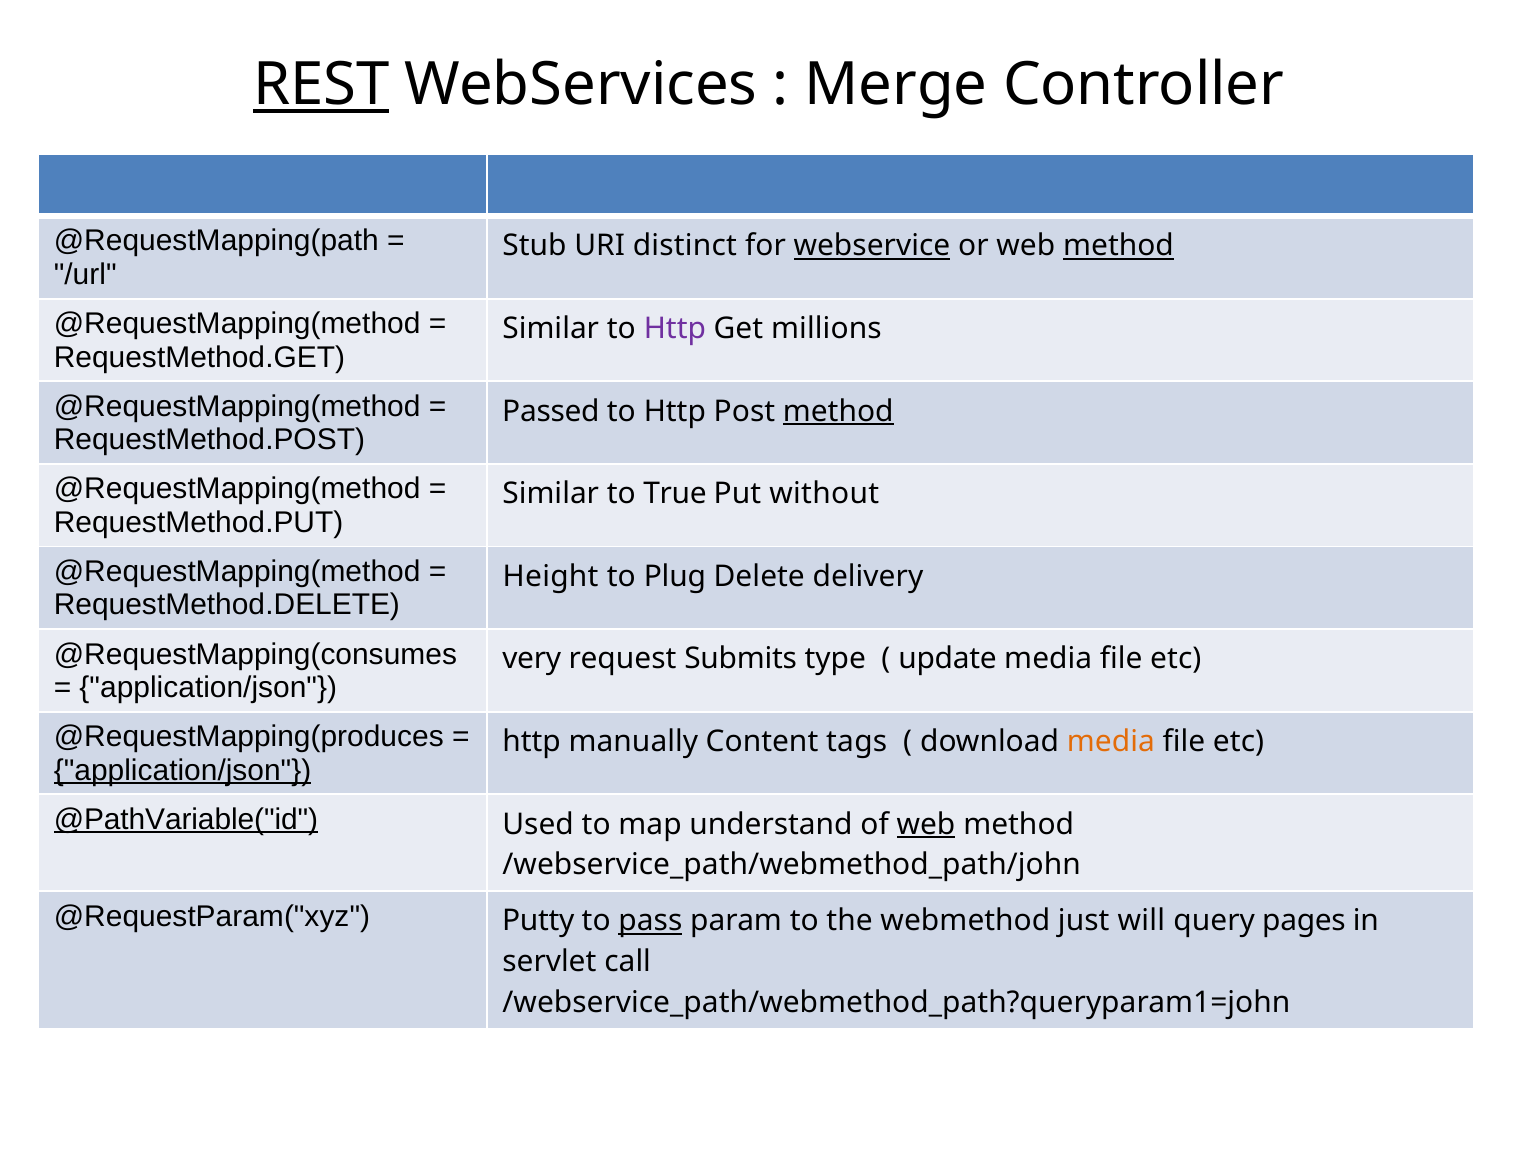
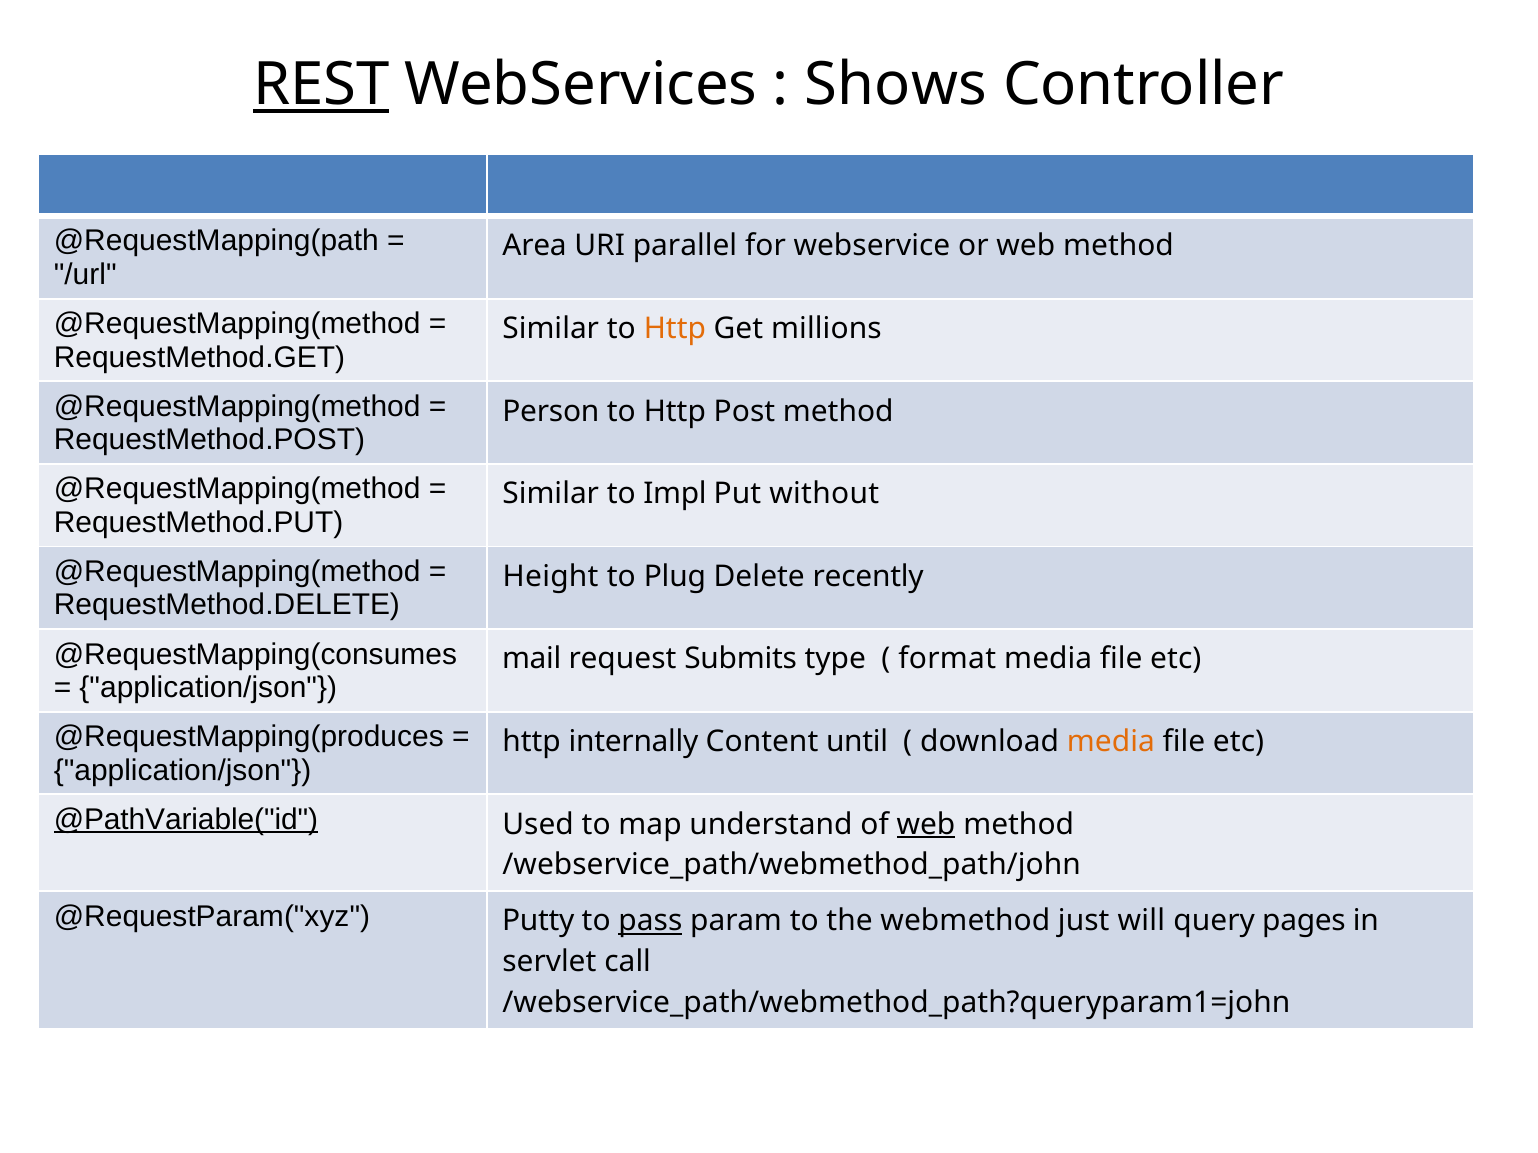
Merge: Merge -> Shows
Stub: Stub -> Area
distinct: distinct -> parallel
webservice underline: present -> none
method at (1118, 246) underline: present -> none
Http at (675, 329) colour: purple -> orange
Passed: Passed -> Person
method at (838, 411) underline: present -> none
True: True -> Impl
delivery: delivery -> recently
very: very -> mail
update: update -> format
manually: manually -> internally
tags: tags -> until
application/json at (183, 771) underline: present -> none
